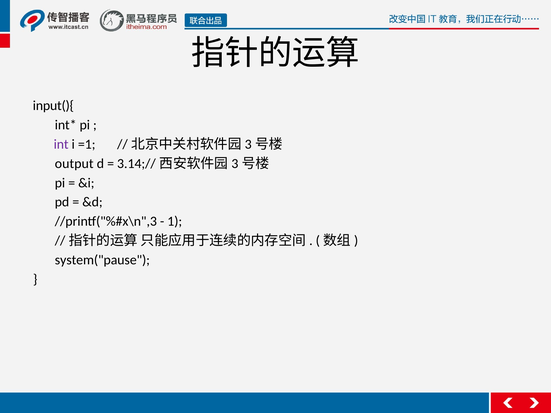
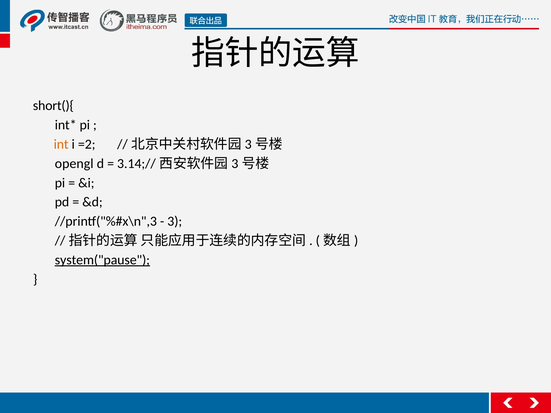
input(){: input(){ -> short(){
int colour: purple -> orange
=1: =1 -> =2
output: output -> opengl
1: 1 -> 3
system("pause underline: none -> present
